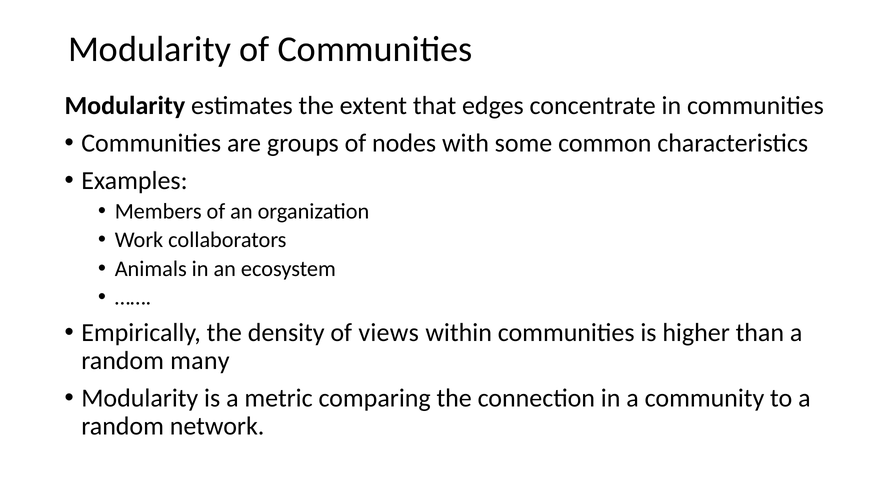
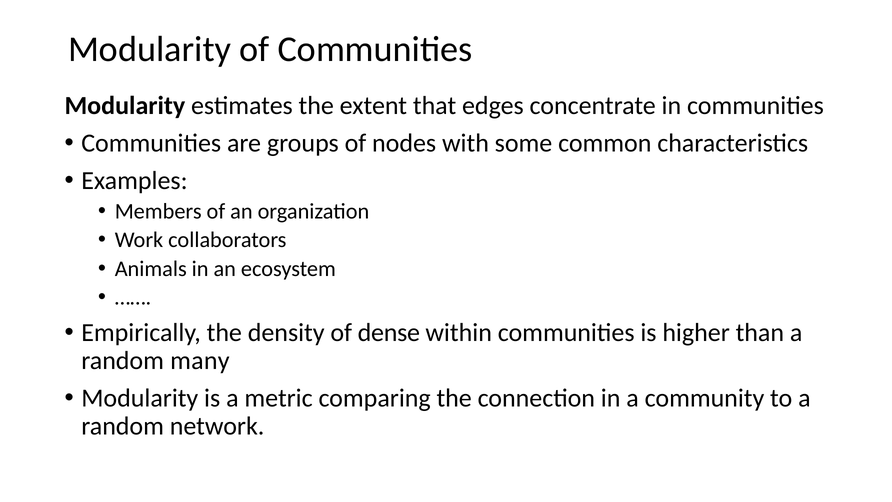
views: views -> dense
